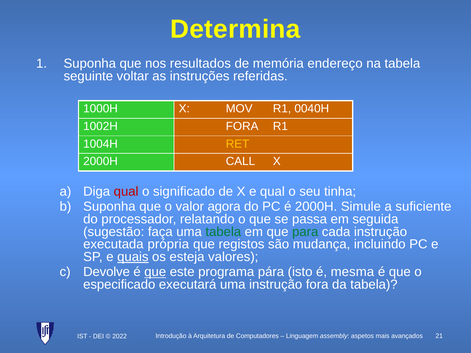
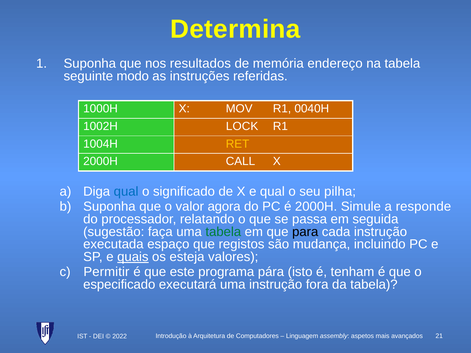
voltar: voltar -> modo
1002H FORA: FORA -> LOCK
qual at (126, 192) colour: red -> blue
tinha: tinha -> pilha
suficiente: suficiente -> responde
para colour: green -> black
própria: própria -> espaço
Devolve: Devolve -> Permitir
que at (155, 272) underline: present -> none
mesma: mesma -> tenham
